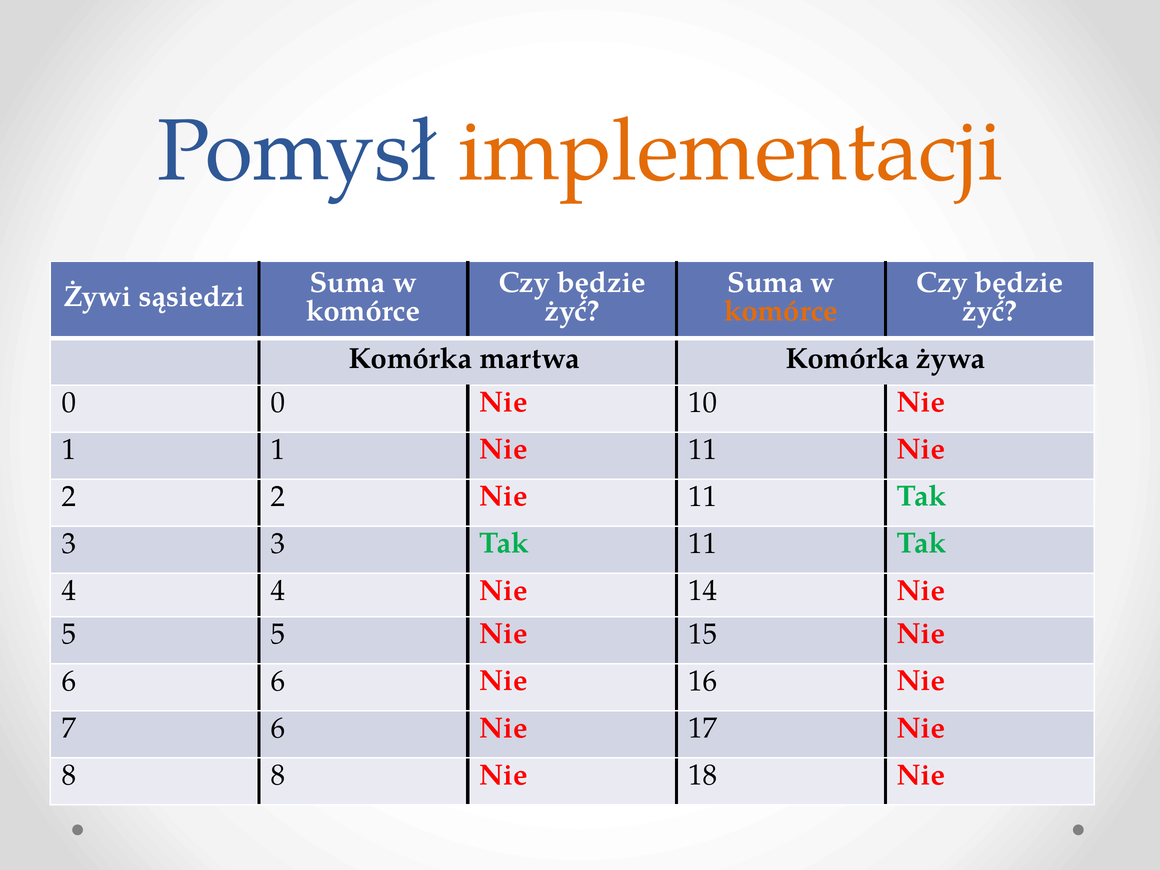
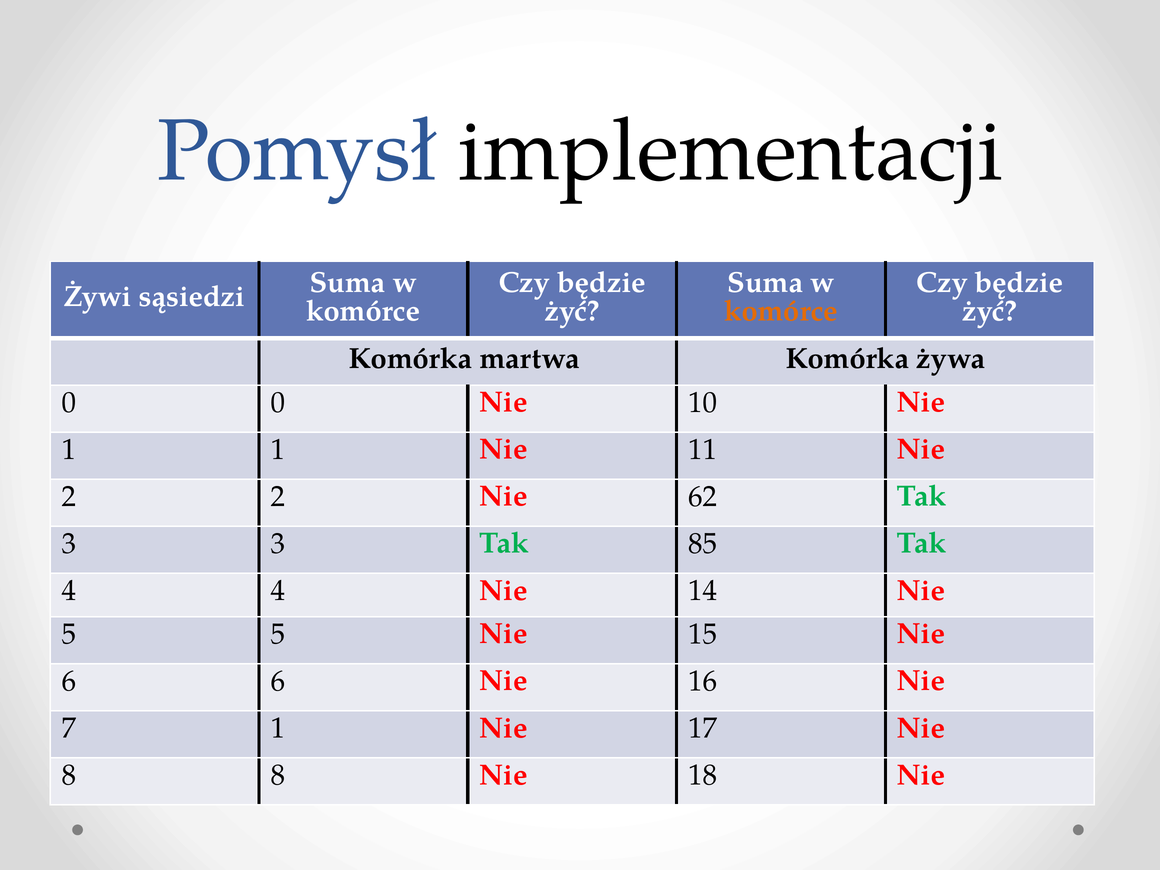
implementacji colour: orange -> black
2 Nie 11: 11 -> 62
Tak 11: 11 -> 85
7 6: 6 -> 1
